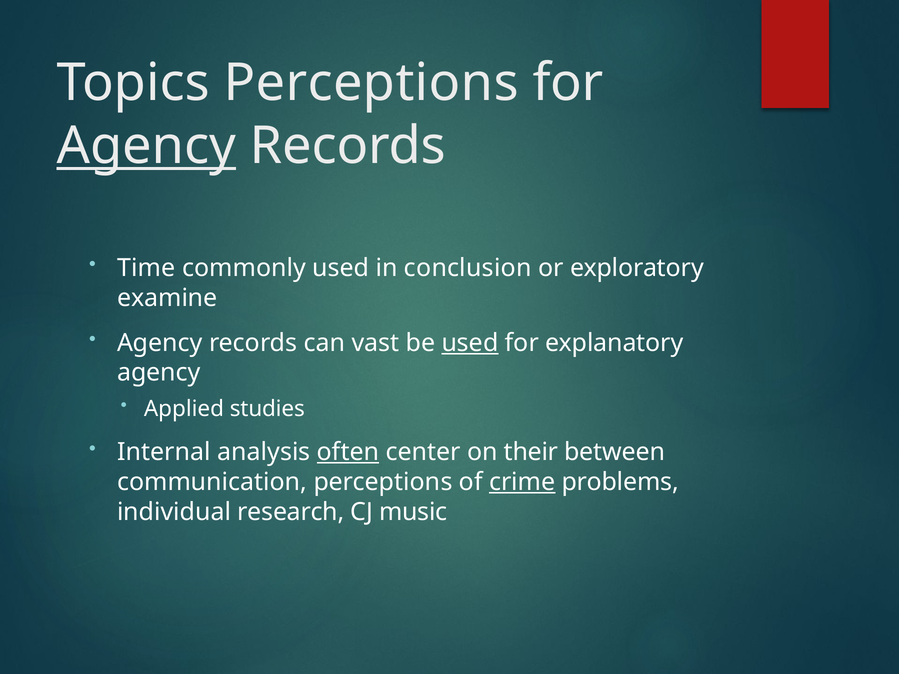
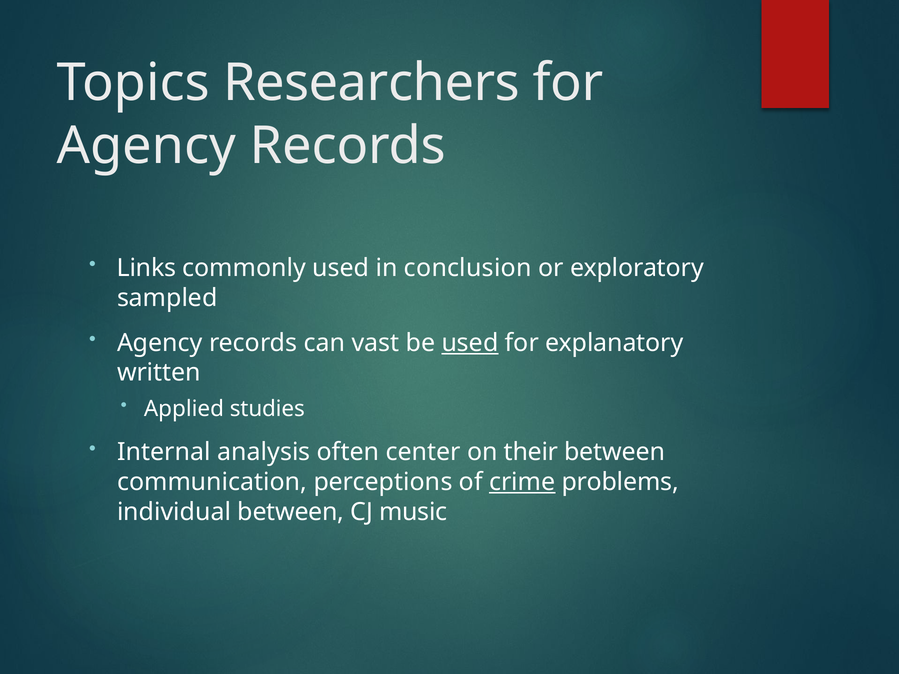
Topics Perceptions: Perceptions -> Researchers
Agency at (146, 146) underline: present -> none
Time: Time -> Links
examine: examine -> sampled
agency at (159, 373): agency -> written
often underline: present -> none
individual research: research -> between
